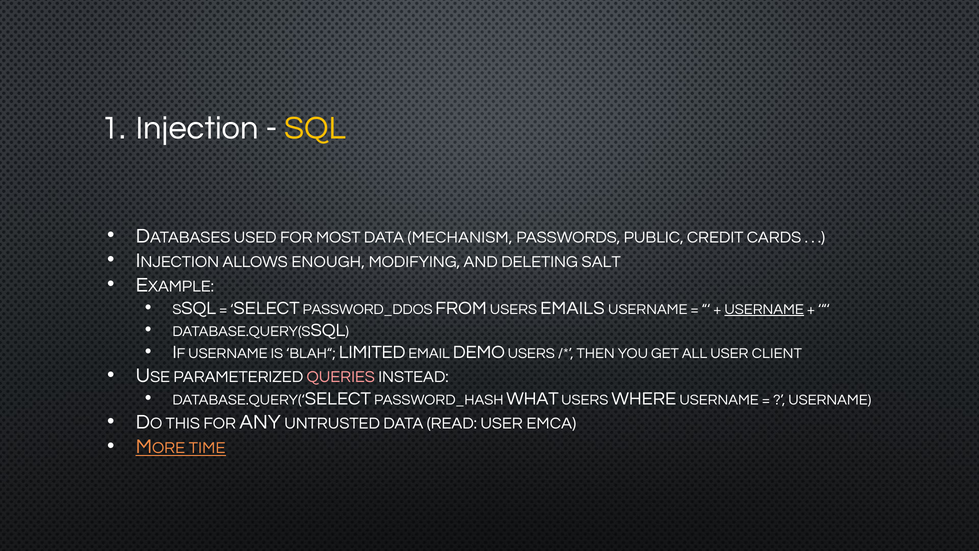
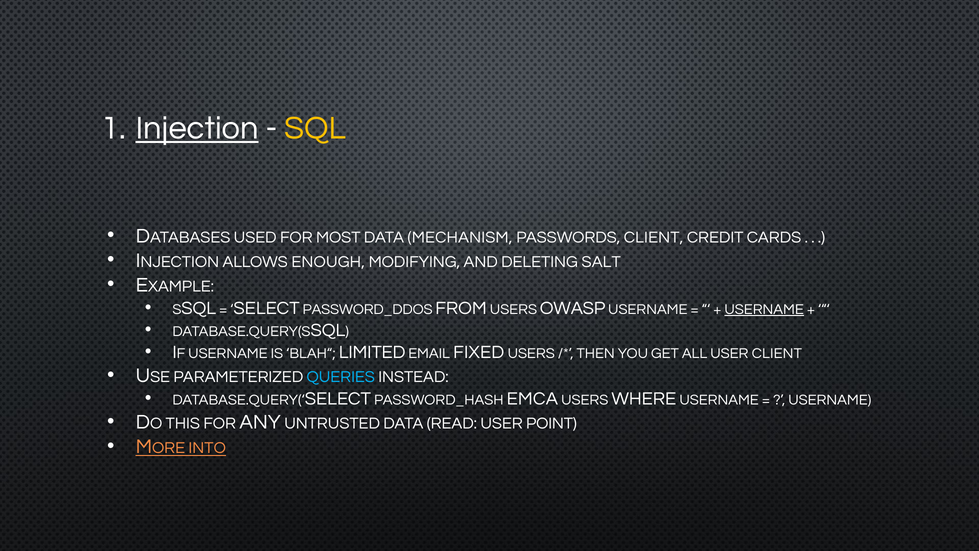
Injection underline: none -> present
PASSWORDS PUBLIC: PUBLIC -> CLIENT
EMAILS: EMAILS -> OWASP
DEMO: DEMO -> FIXED
QUERIES colour: pink -> light blue
WHAT: WHAT -> EMCA
EMCA: EMCA -> POINT
TIME: TIME -> INTO
